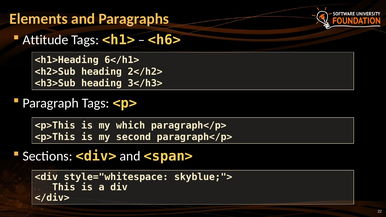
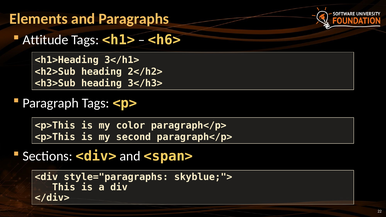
6</h1>: 6</h1> -> 3</h1>
which: which -> color
style="whitespace: style="whitespace -> style="paragraphs
